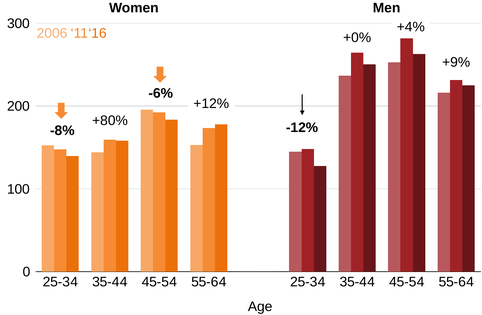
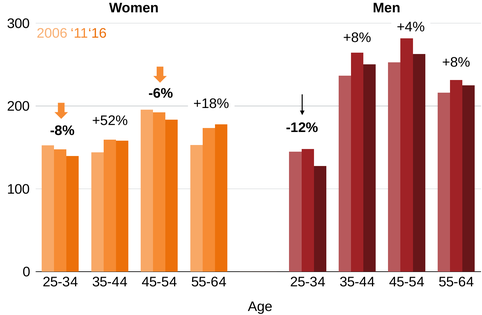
+0% at (357, 38): +0% -> +8%
+9% at (456, 62): +9% -> +8%
+12%: +12% -> +18%
+80%: +80% -> +52%
